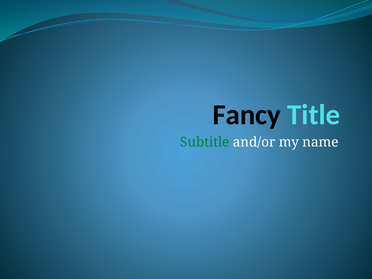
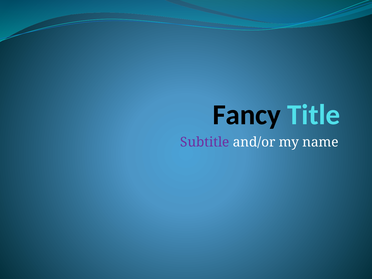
Subtitle colour: green -> purple
